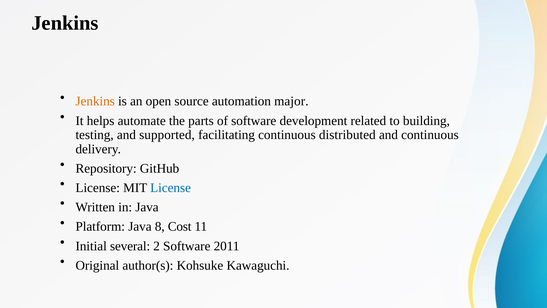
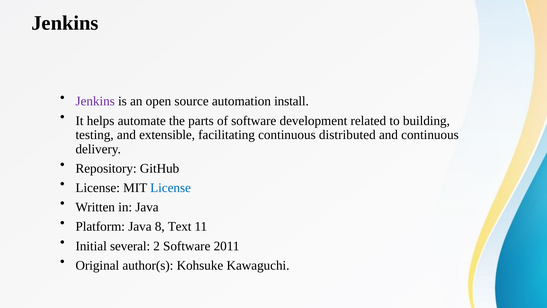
Jenkins at (95, 101) colour: orange -> purple
major: major -> install
supported: supported -> extensible
Cost: Cost -> Text
